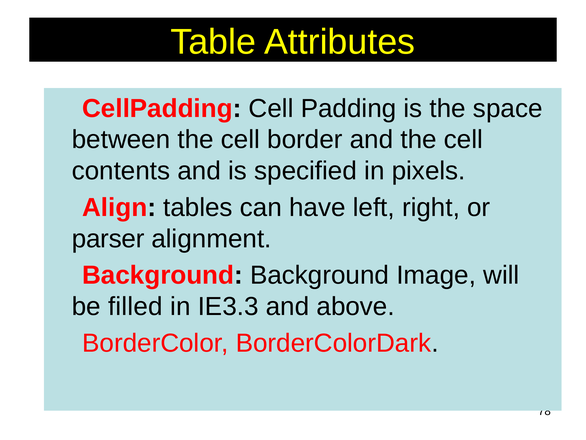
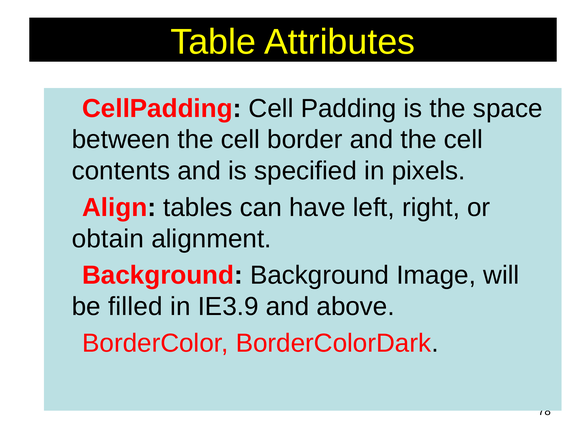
parser: parser -> obtain
IE3.3: IE3.3 -> IE3.9
